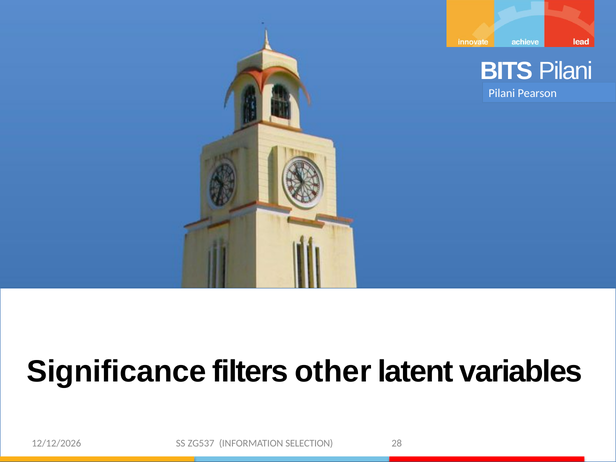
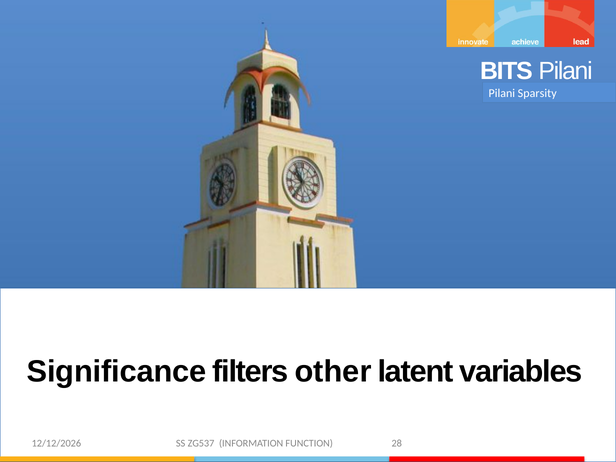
Pearson: Pearson -> Sparsity
SELECTION: SELECTION -> FUNCTION
